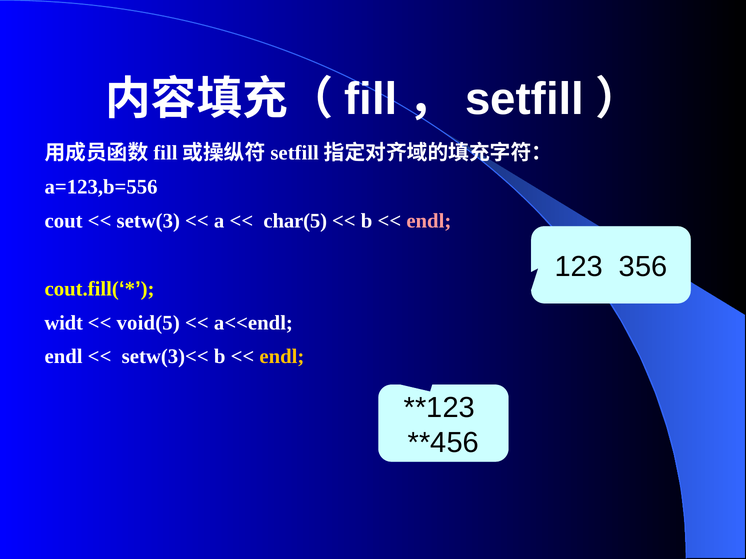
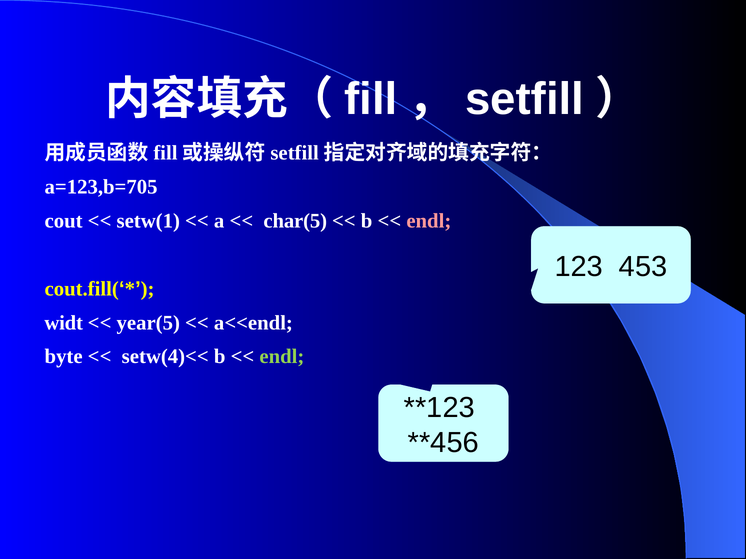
a=123,b=556: a=123,b=556 -> a=123,b=705
setw(3: setw(3 -> setw(1
356: 356 -> 453
void(5: void(5 -> year(5
endl at (64, 357): endl -> byte
setw(3)<<: setw(3)<< -> setw(4)<<
endl at (282, 357) colour: yellow -> light green
